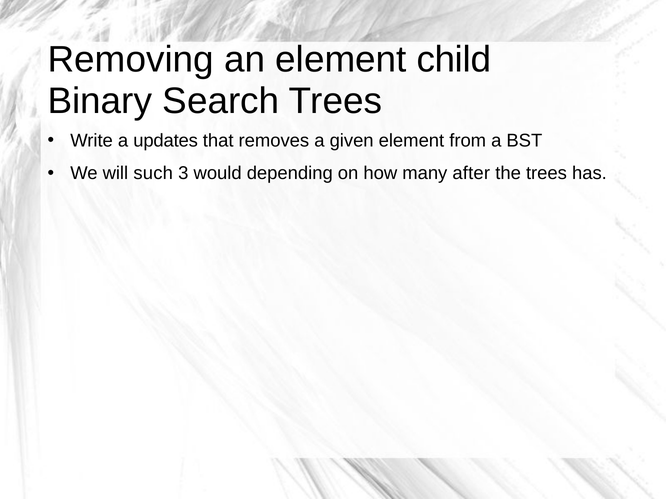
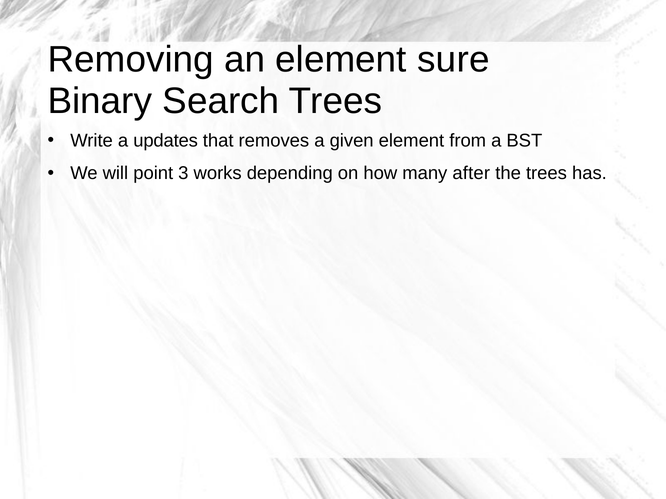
child: child -> sure
such: such -> point
would: would -> works
